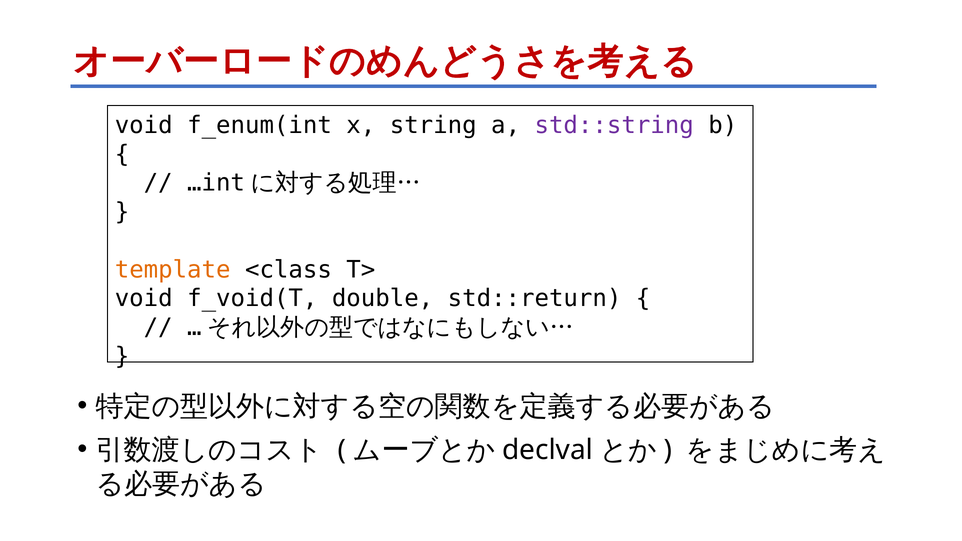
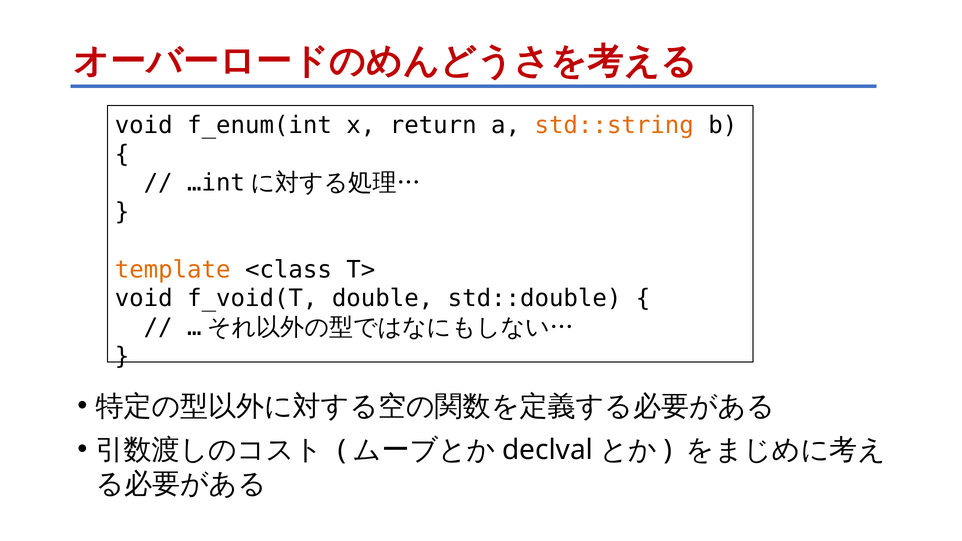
string: string -> return
std::string colour: purple -> orange
std::return: std::return -> std::double
